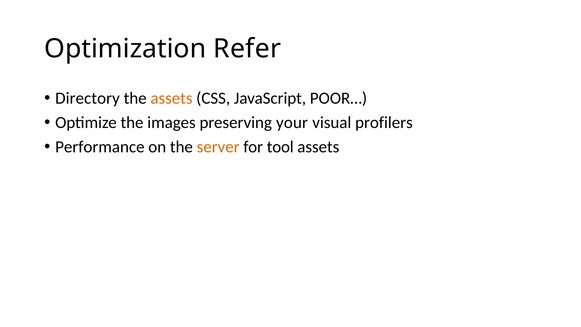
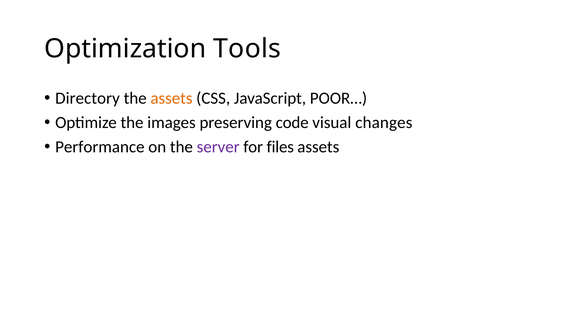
Refer: Refer -> Tools
your: your -> code
profilers: profilers -> changes
server colour: orange -> purple
tool: tool -> files
